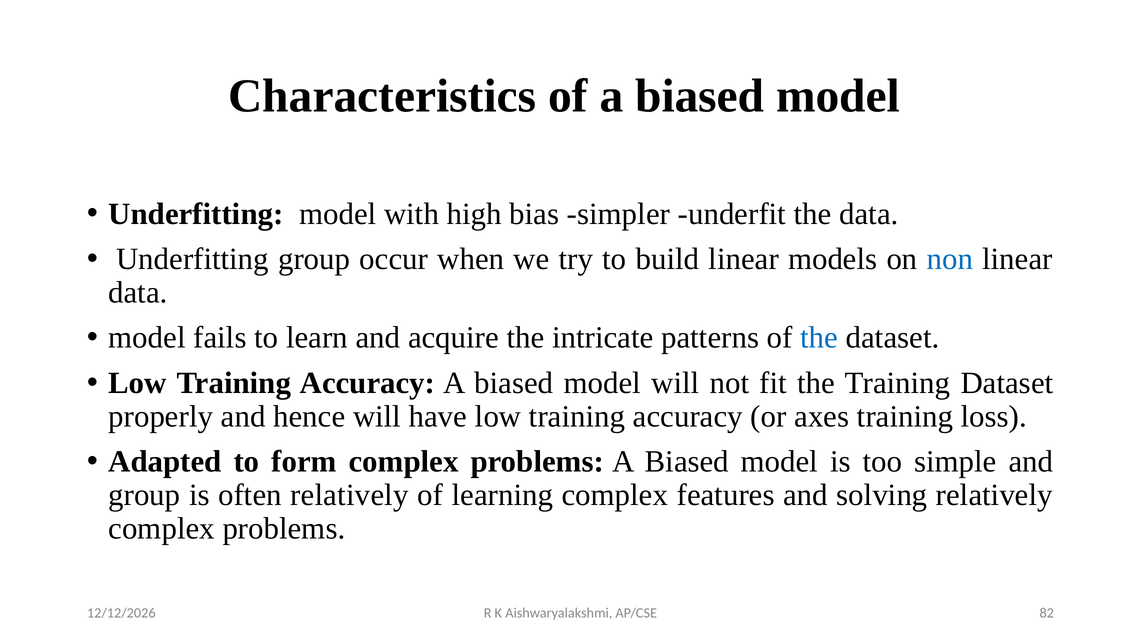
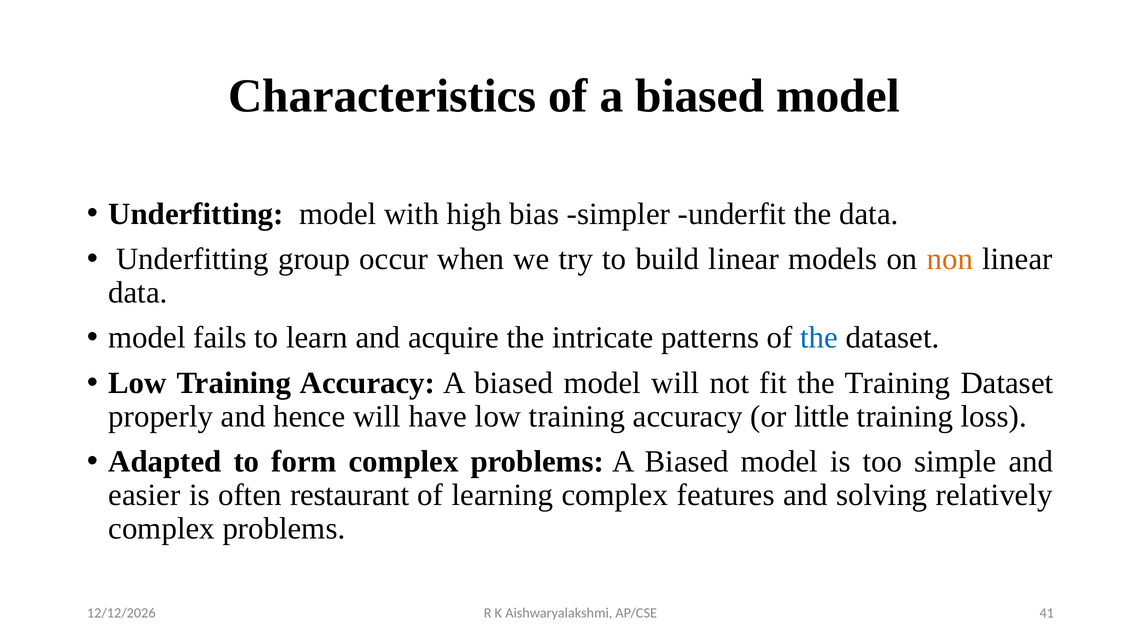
non colour: blue -> orange
axes: axes -> little
group at (144, 495): group -> easier
often relatively: relatively -> restaurant
82: 82 -> 41
